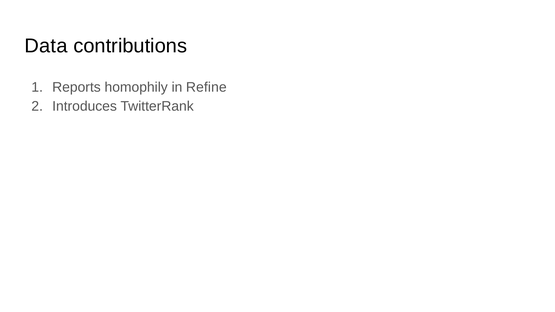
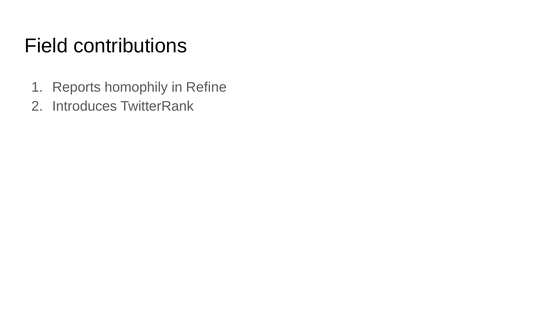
Data: Data -> Field
